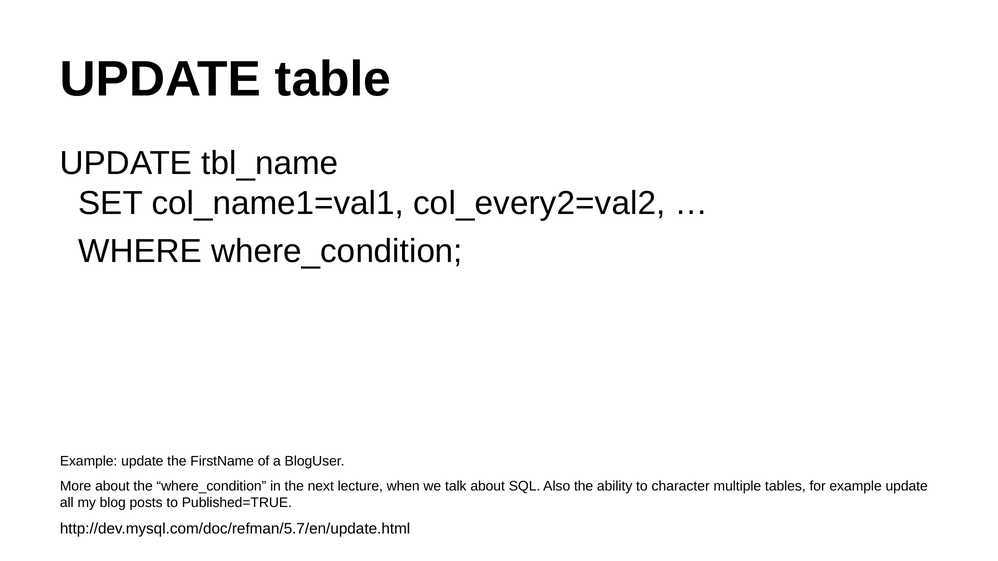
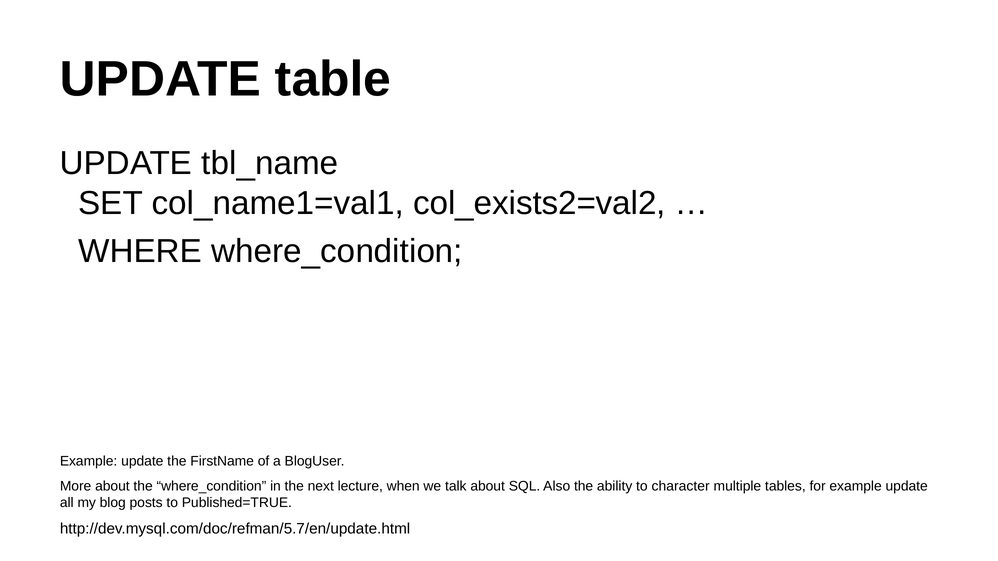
col_every2=val2: col_every2=val2 -> col_exists2=val2
